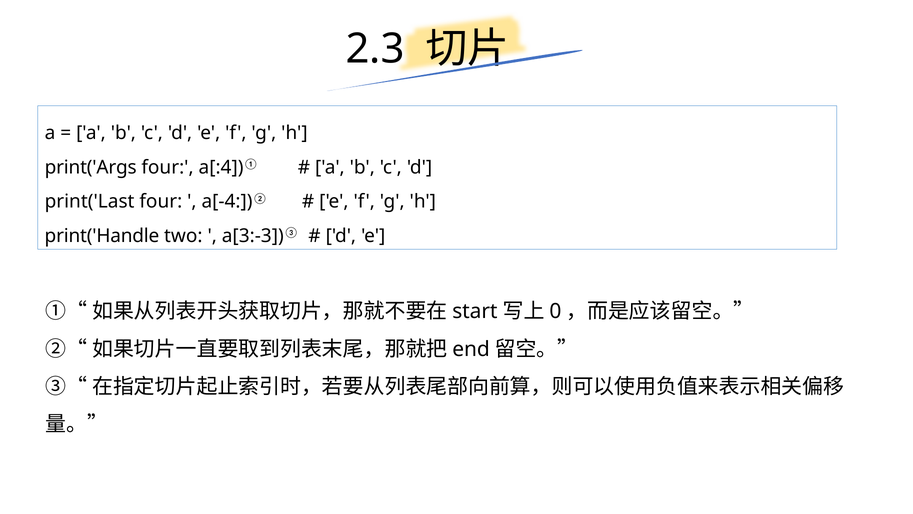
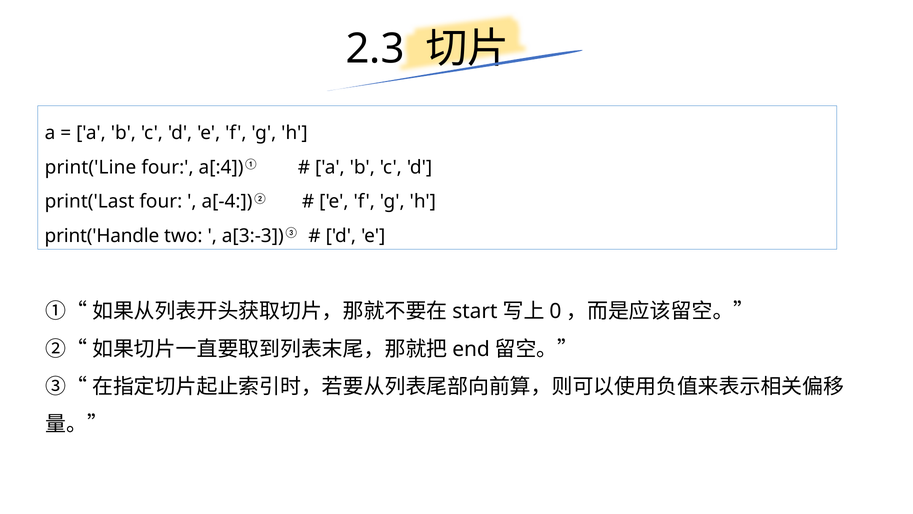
print('Args: print('Args -> print('Line
